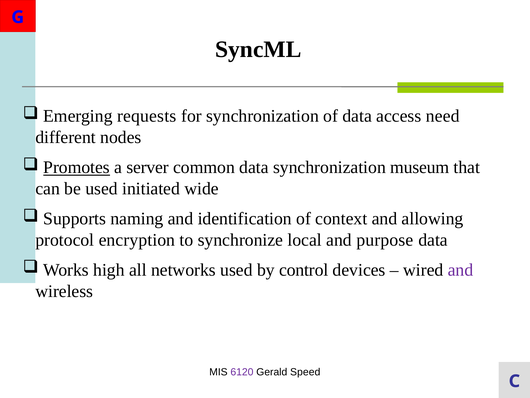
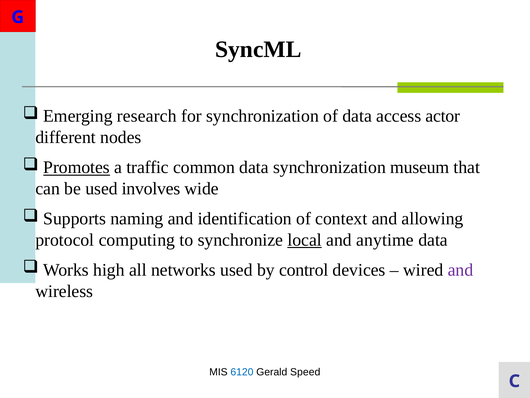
requests: requests -> research
need: need -> actor
server: server -> traffic
initiated: initiated -> involves
encryption: encryption -> computing
local underline: none -> present
purpose: purpose -> anytime
6120 colour: purple -> blue
